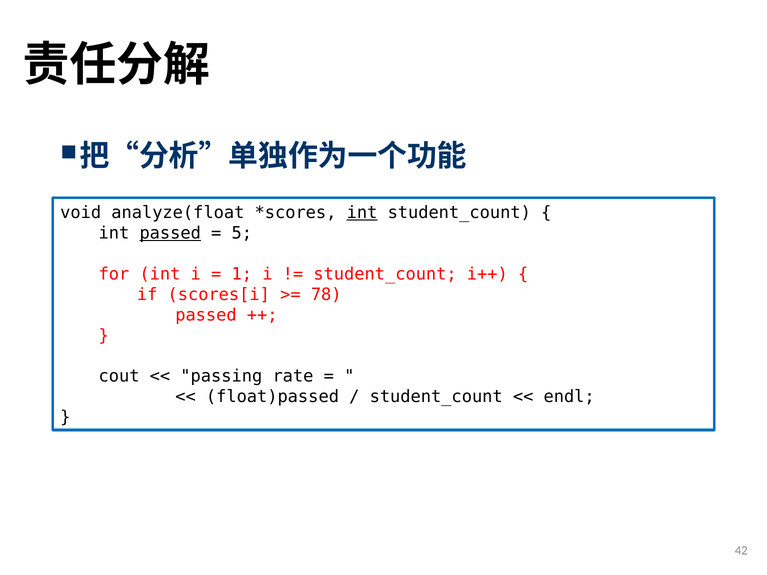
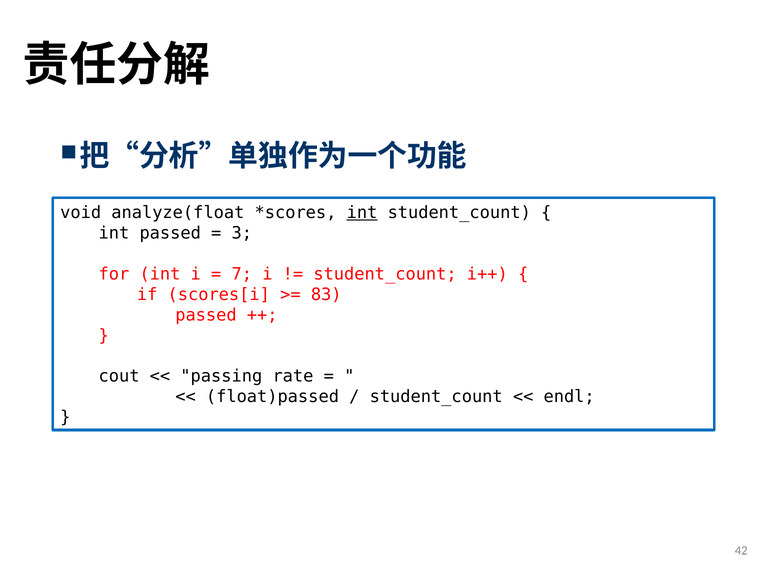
passed at (170, 233) underline: present -> none
5: 5 -> 3
1: 1 -> 7
78: 78 -> 83
